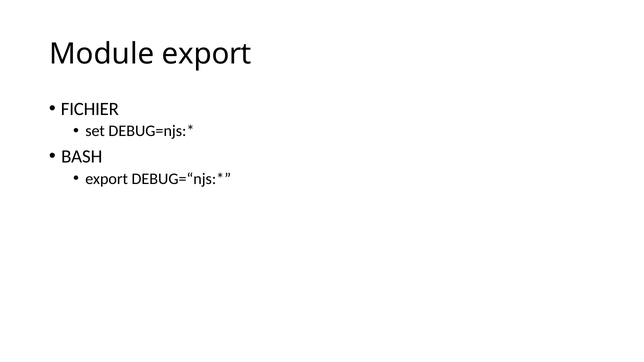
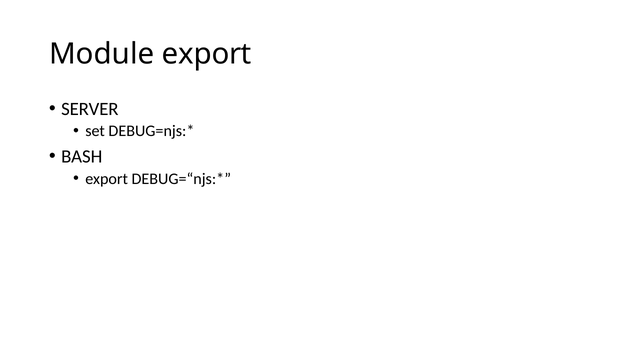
FICHIER: FICHIER -> SERVER
